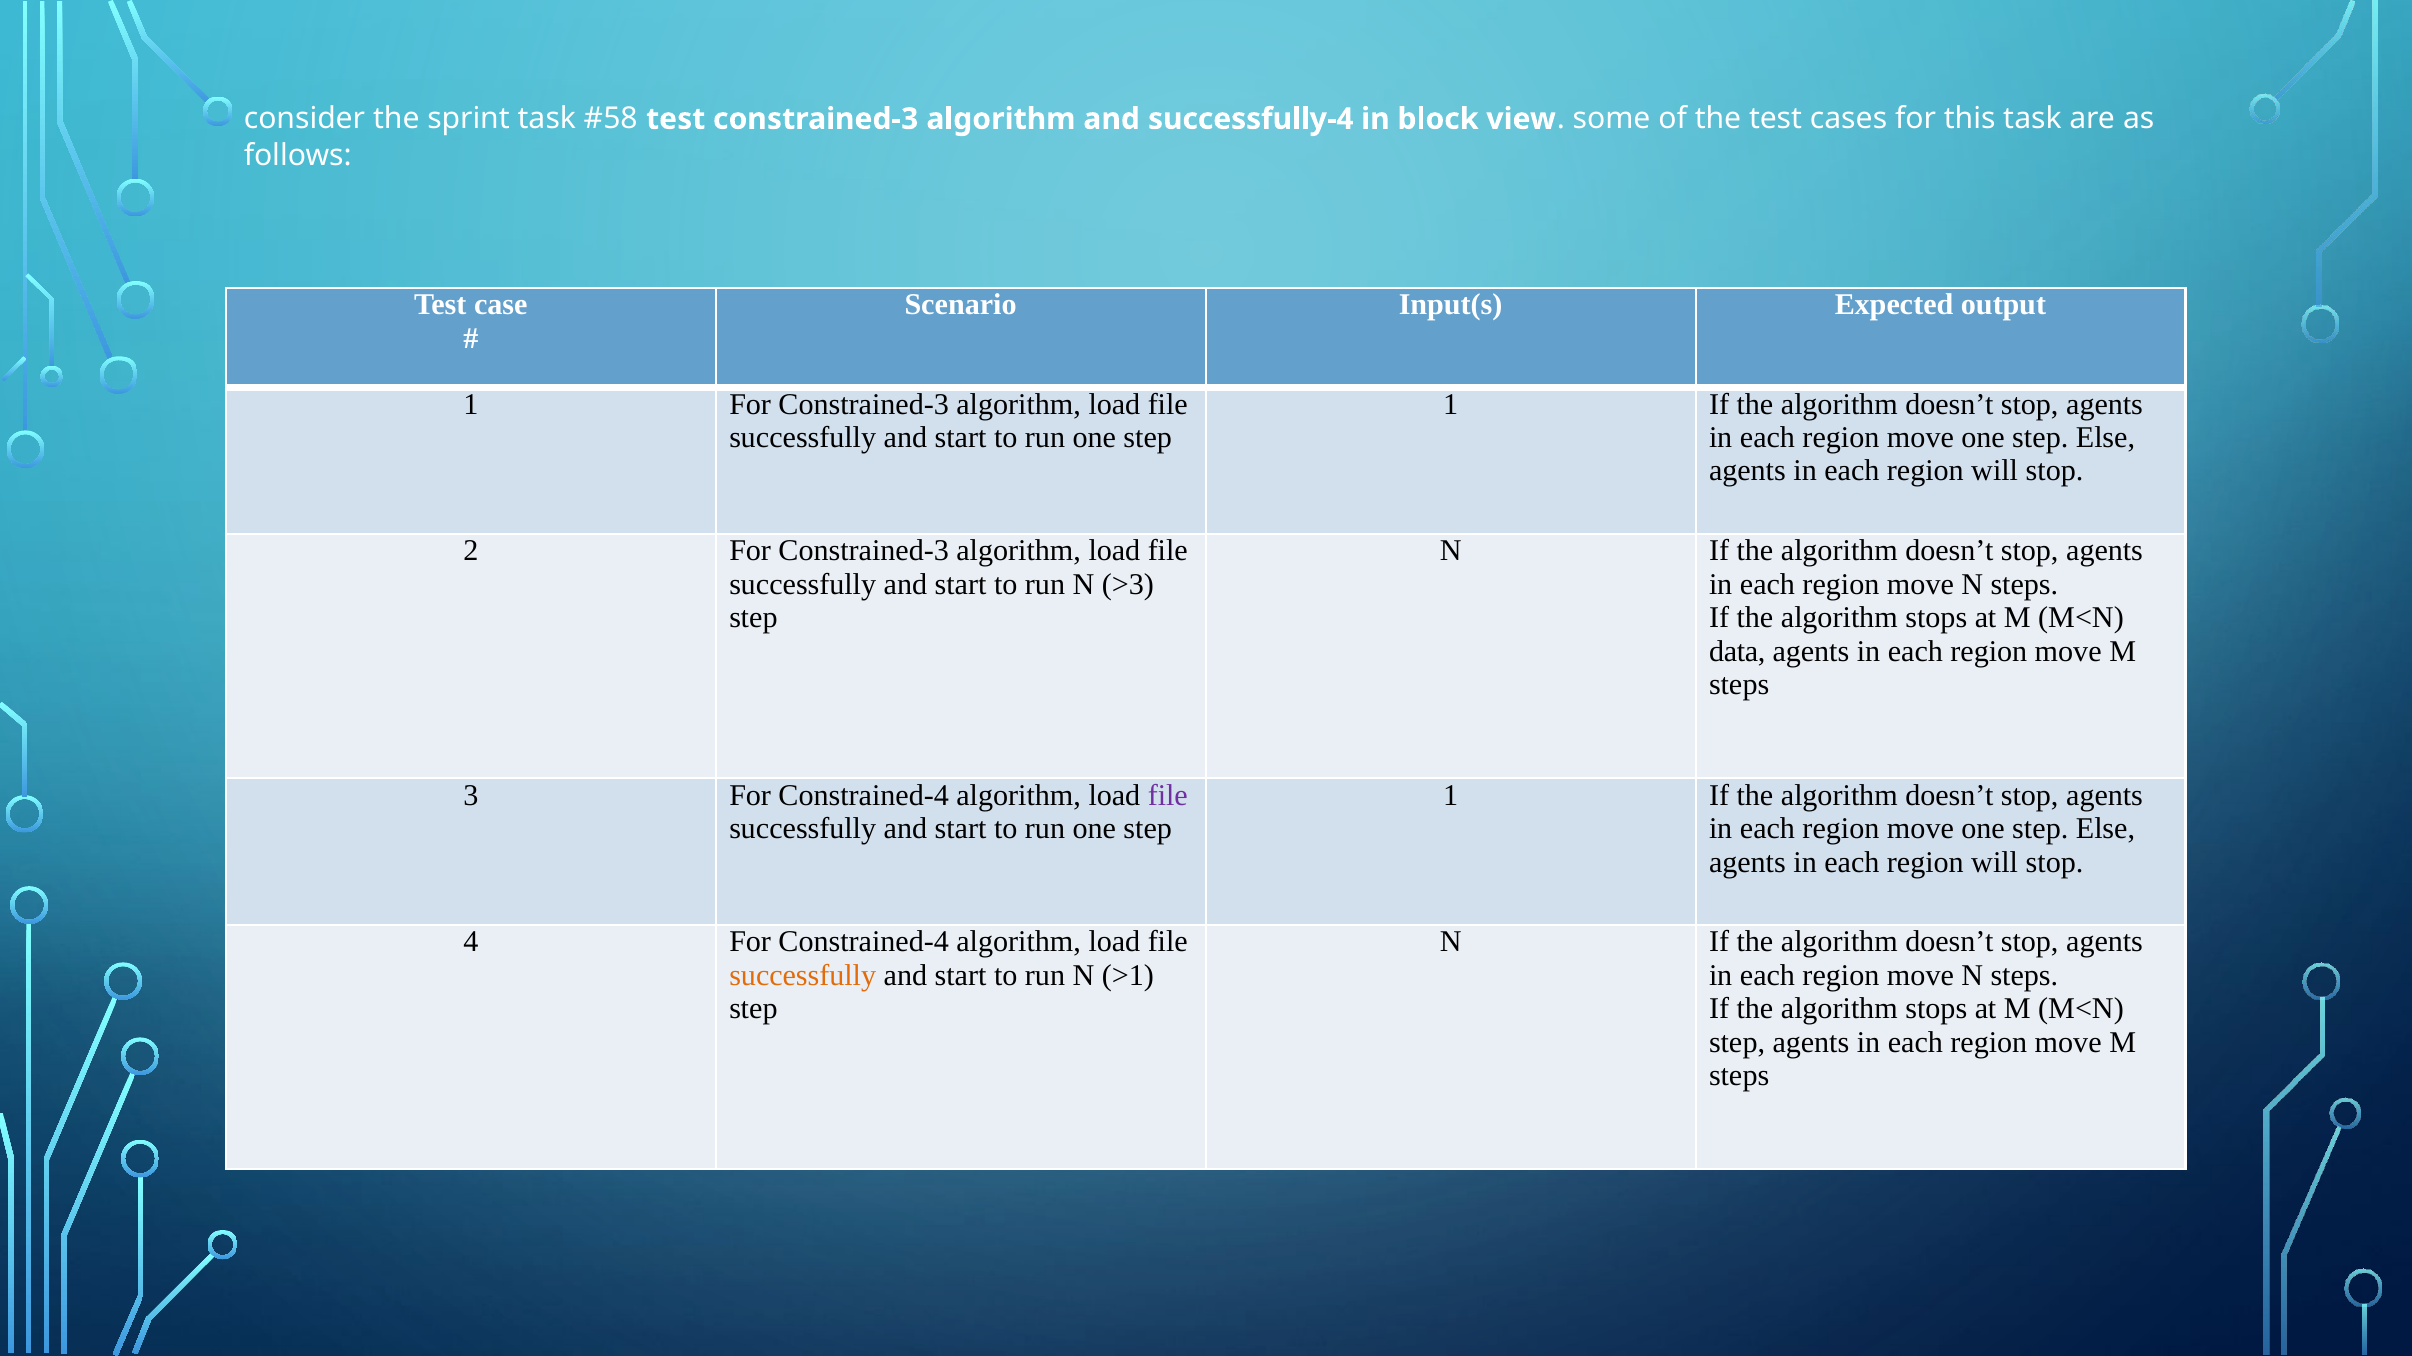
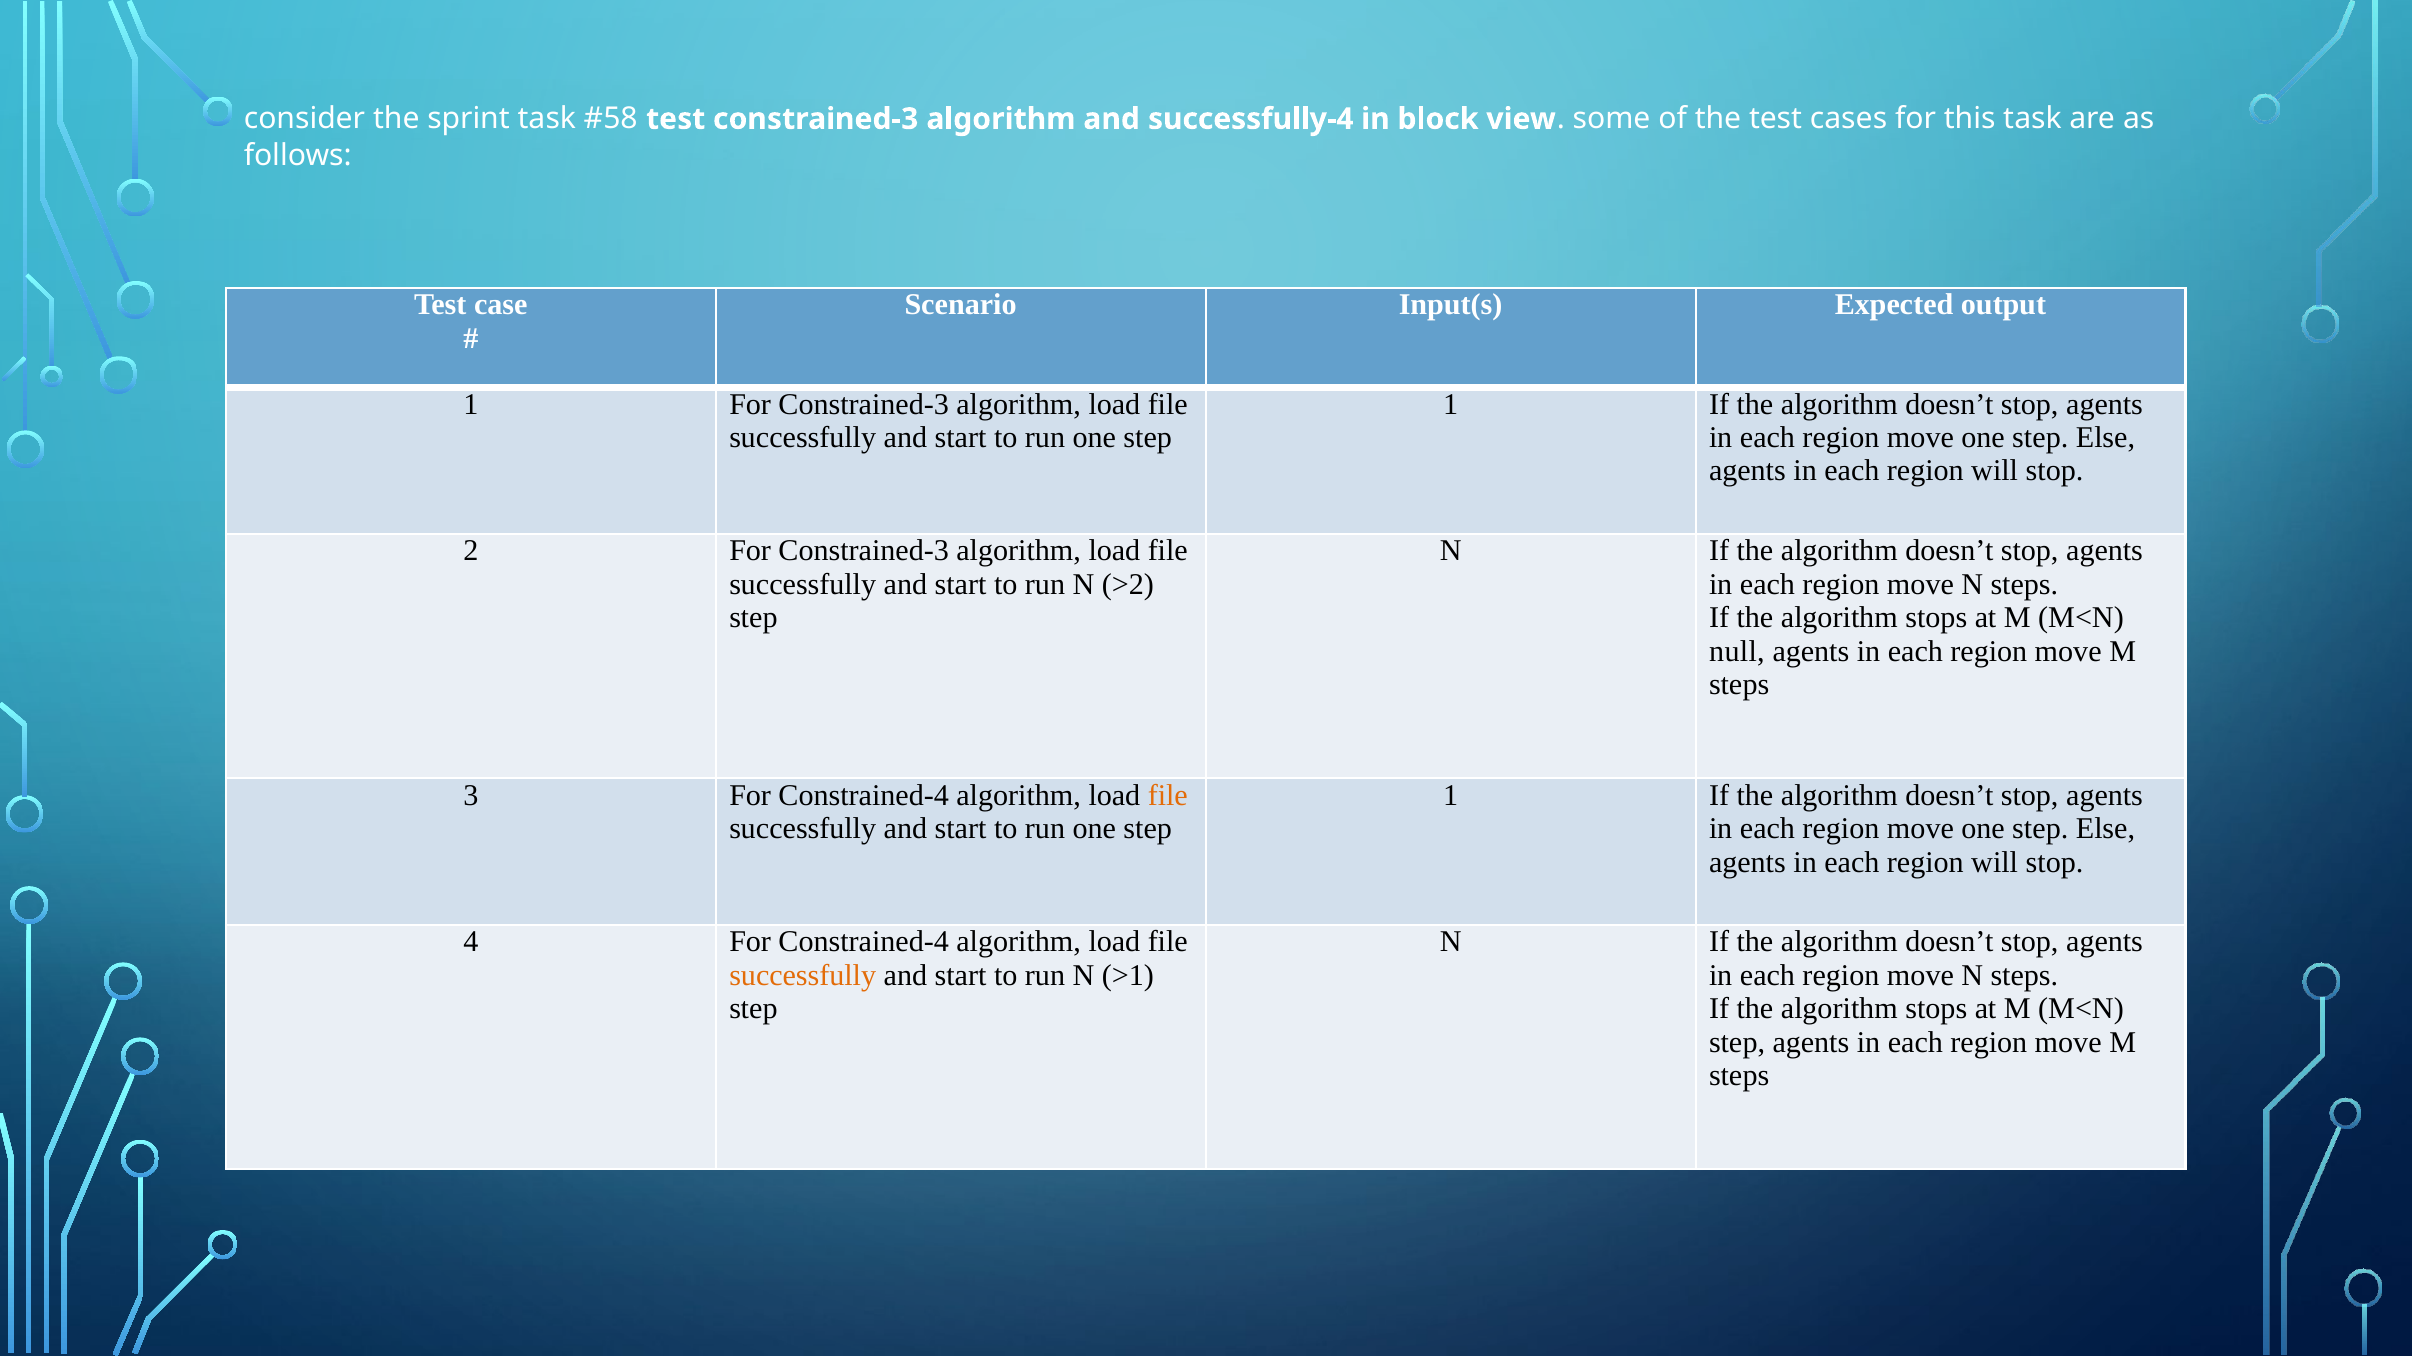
>3: >3 -> >2
data: data -> null
file at (1168, 796) colour: purple -> orange
